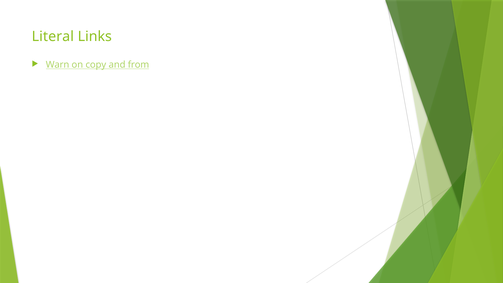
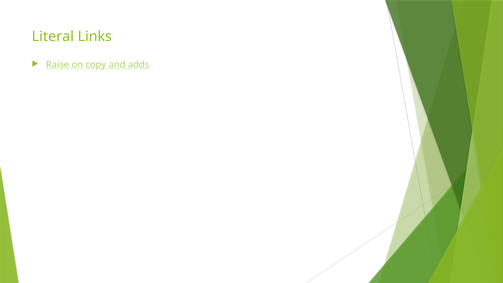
Warn: Warn -> Raise
from: from -> adds
